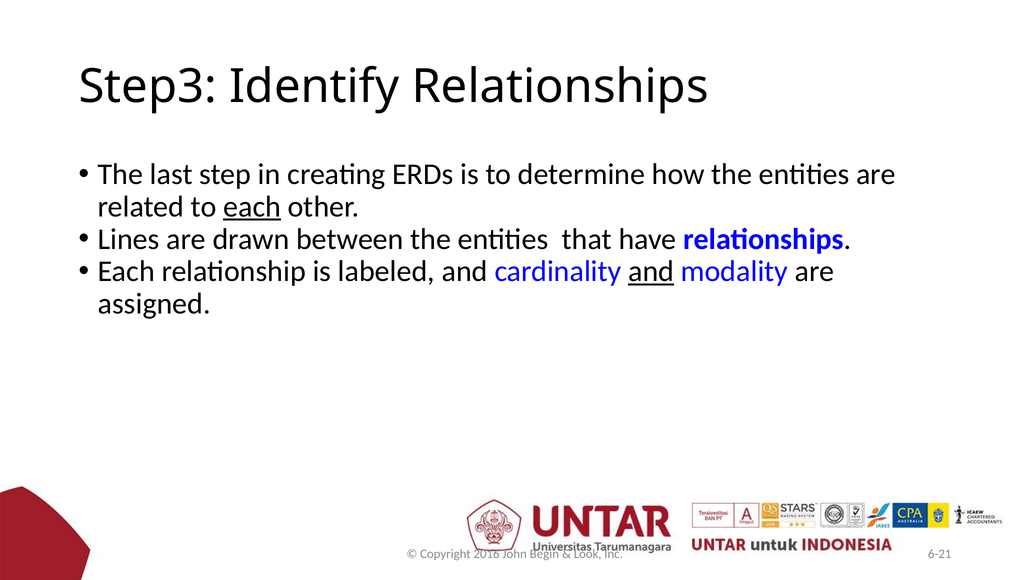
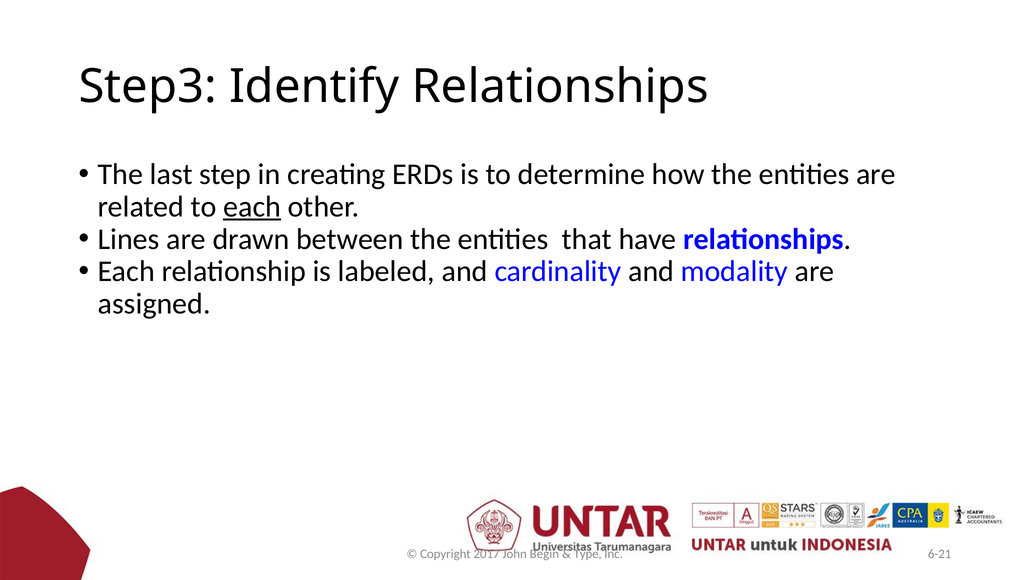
and at (651, 271) underline: present -> none
2016: 2016 -> 2017
Look: Look -> Type
